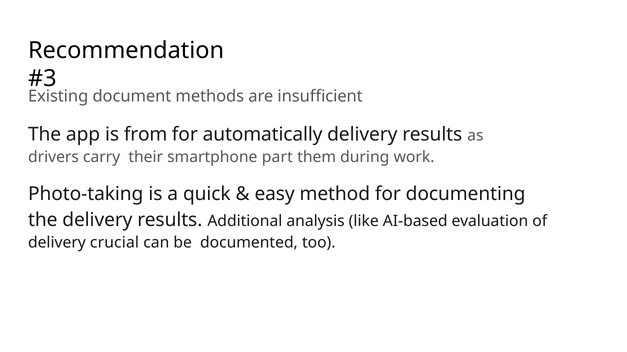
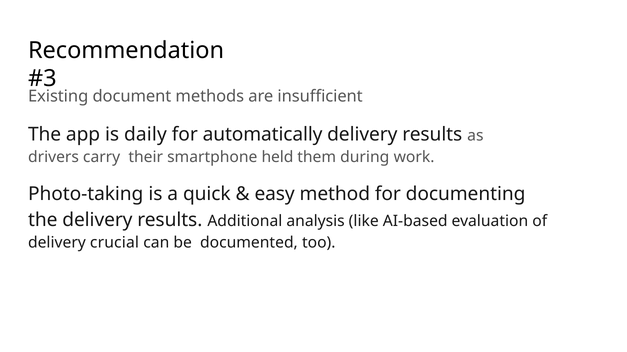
from: from -> daily
part: part -> held
